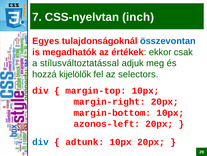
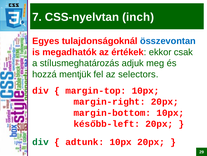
stílusváltoztatással: stílusváltoztatással -> stílusmeghatározás
kijelölők: kijelölők -> mentjük
azonos-left: azonos-left -> később-left
div at (40, 141) colour: blue -> green
